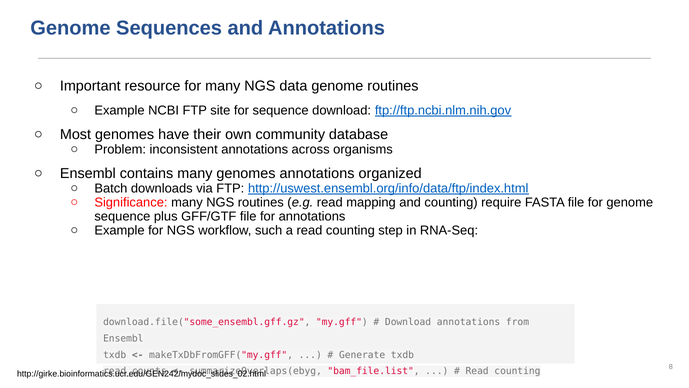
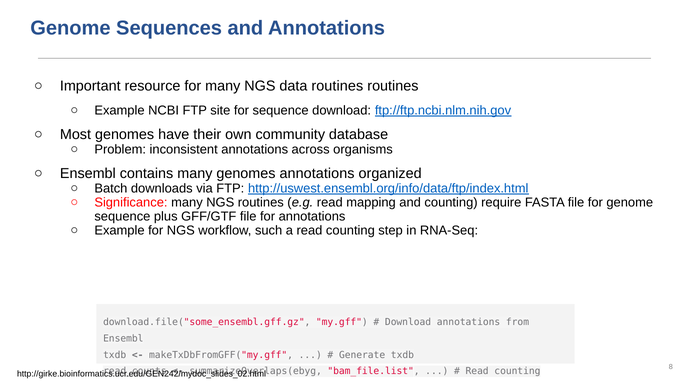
data genome: genome -> routines
